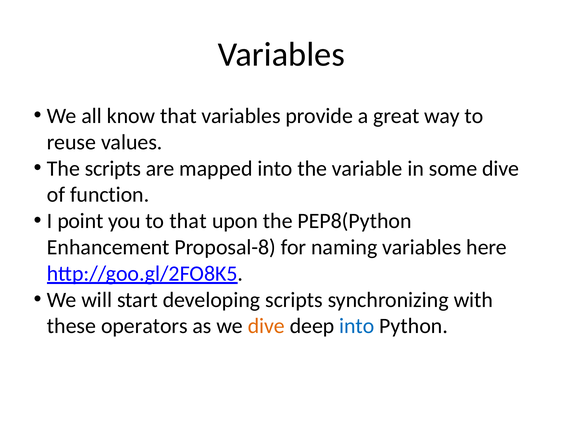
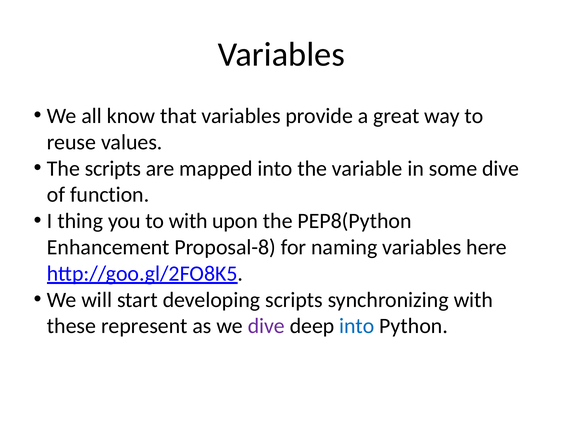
point: point -> thing
to that: that -> with
operators: operators -> represent
dive at (266, 326) colour: orange -> purple
